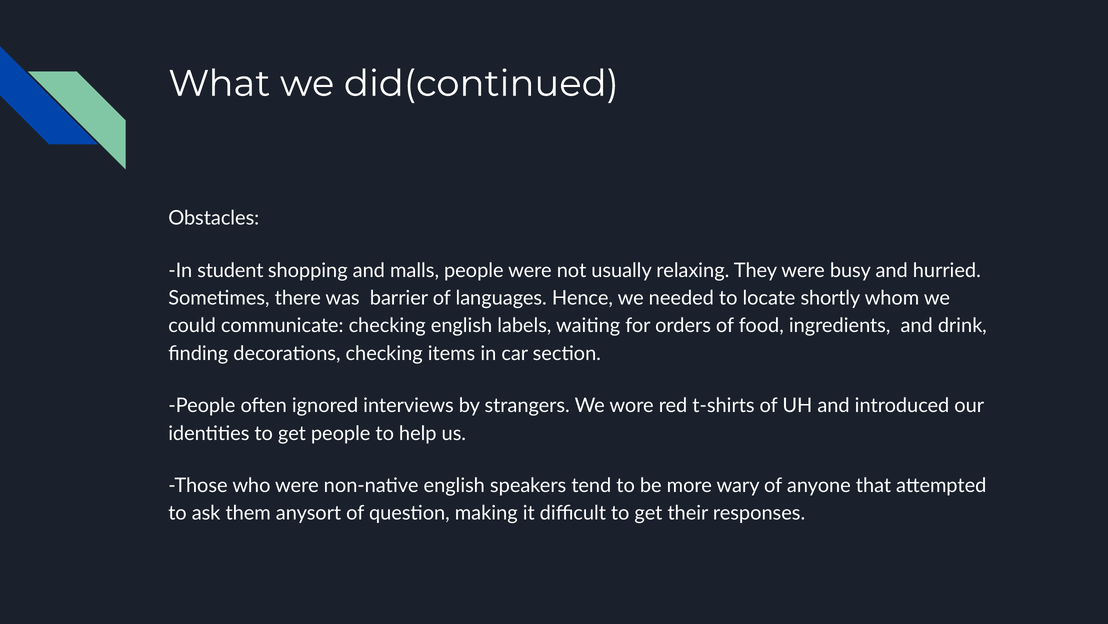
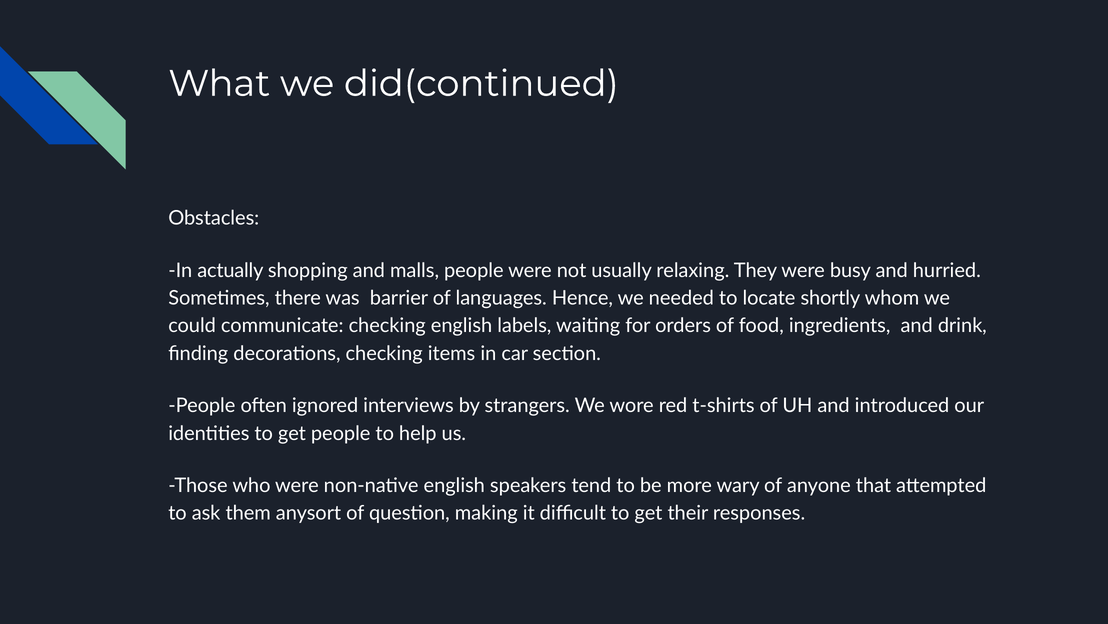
student: student -> actually
